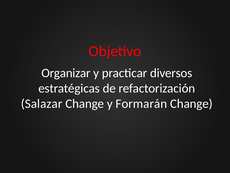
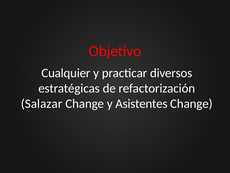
Organizar: Organizar -> Cualquier
Formarán: Formarán -> Asistentes
